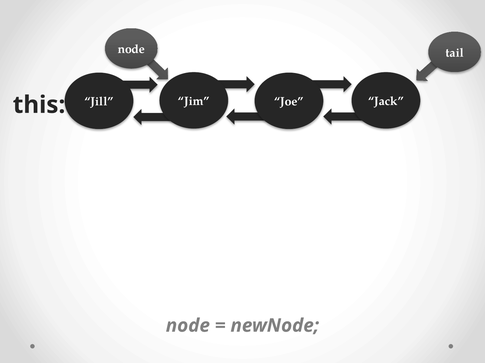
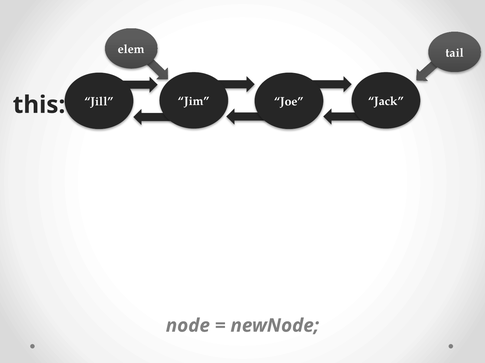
node at (131, 49): node -> elem
